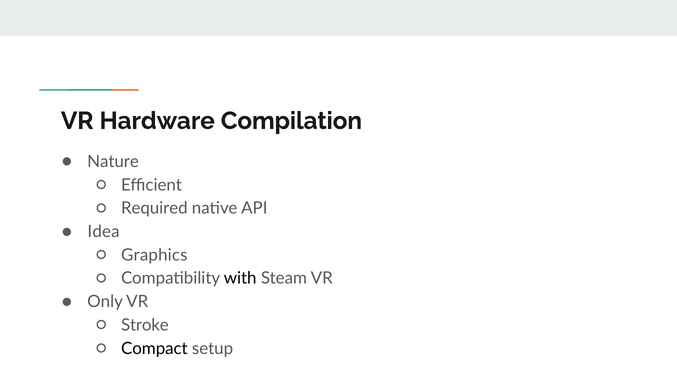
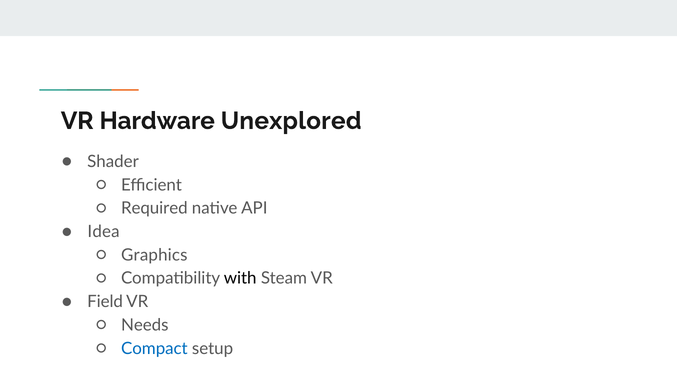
Compilation: Compilation -> Unexplored
Nature: Nature -> Shader
Only: Only -> Field
Stroke: Stroke -> Needs
Compact colour: black -> blue
